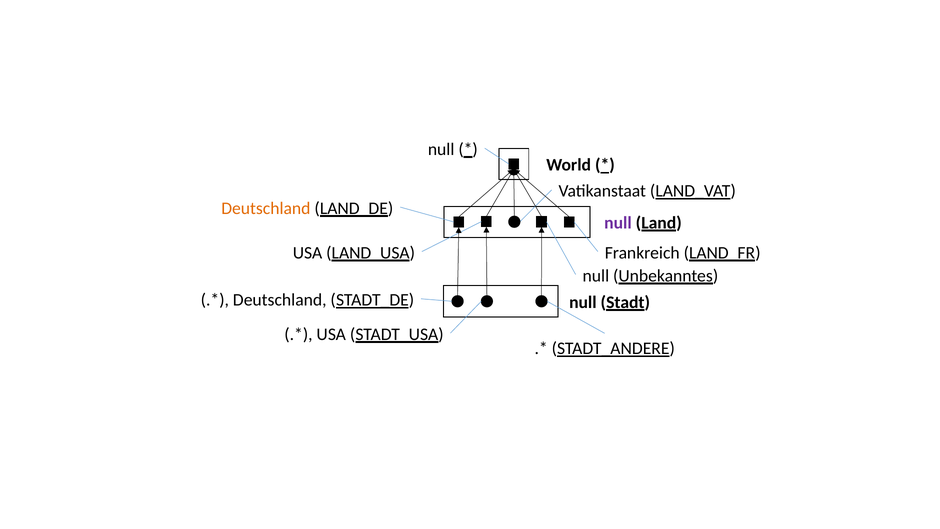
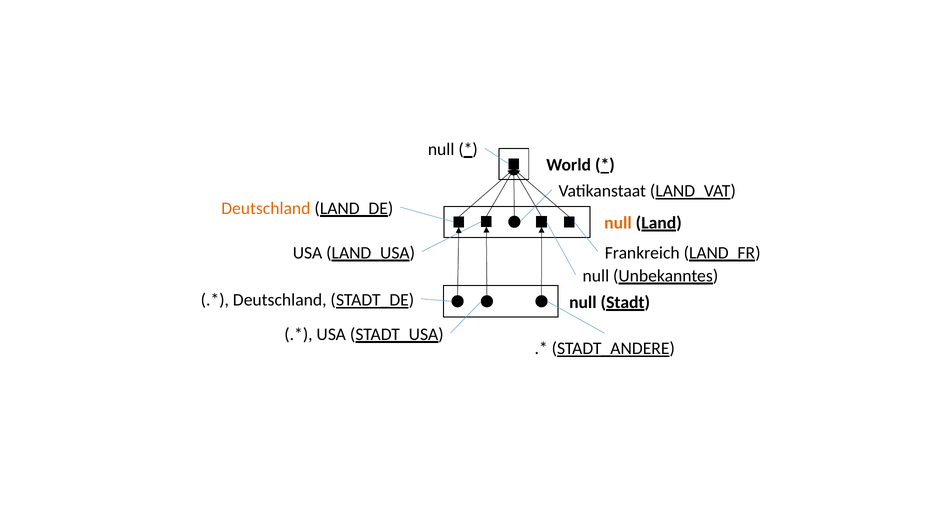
null at (618, 223) colour: purple -> orange
